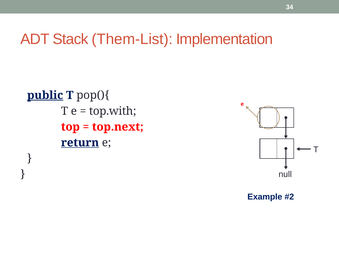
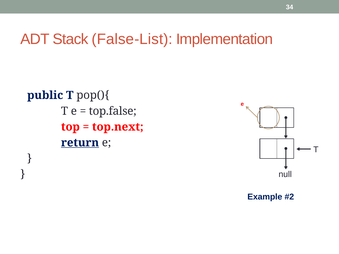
Them-List: Them-List -> False-List
public underline: present -> none
top.with: top.with -> top.false
